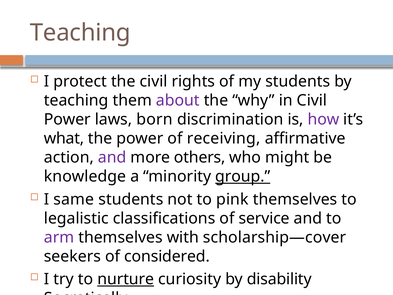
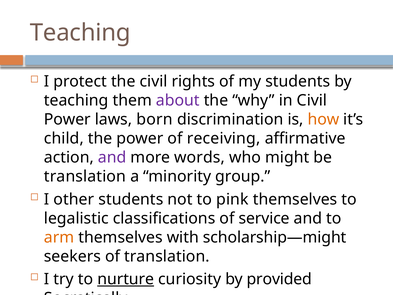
how colour: purple -> orange
what: what -> child
others: others -> words
knowledge at (85, 176): knowledge -> translation
group underline: present -> none
same: same -> other
arm colour: purple -> orange
scholarship—cover: scholarship—cover -> scholarship—might
of considered: considered -> translation
disability: disability -> provided
